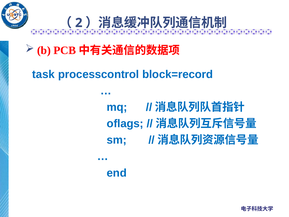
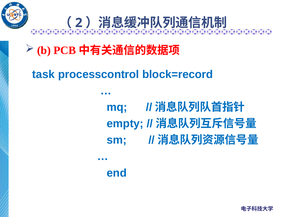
oflags: oflags -> empty
